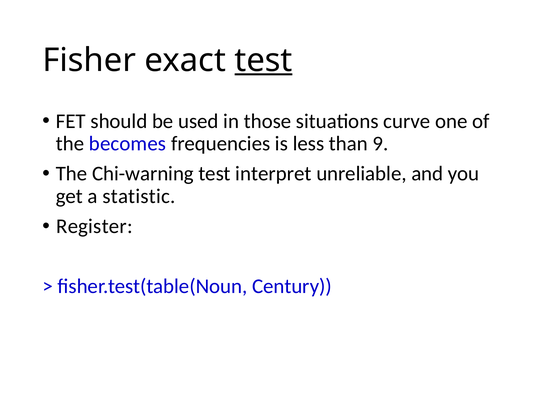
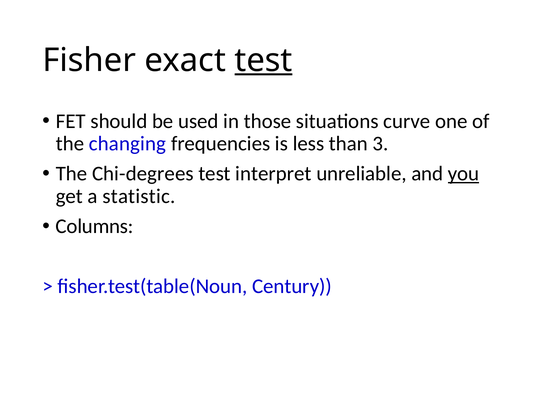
becomes: becomes -> changing
9: 9 -> 3
Chi-warning: Chi-warning -> Chi-degrees
you underline: none -> present
Register: Register -> Columns
